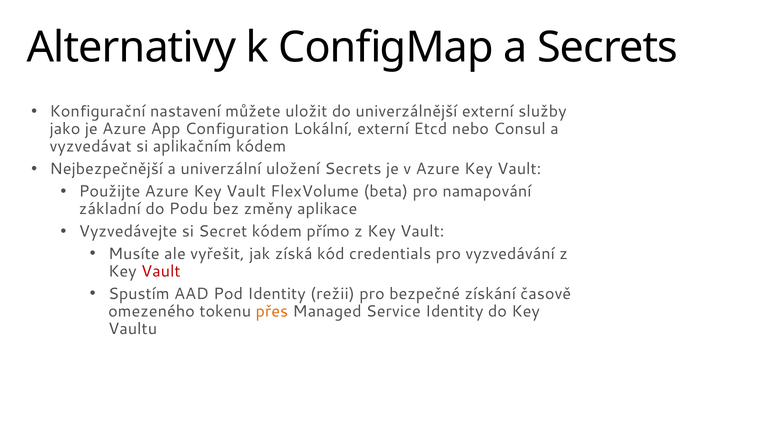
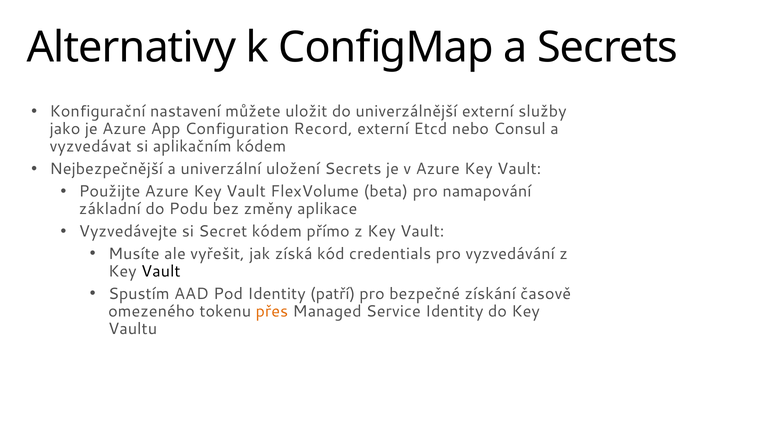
Lokální: Lokální -> Record
Vault at (161, 272) colour: red -> black
režii: režii -> patří
